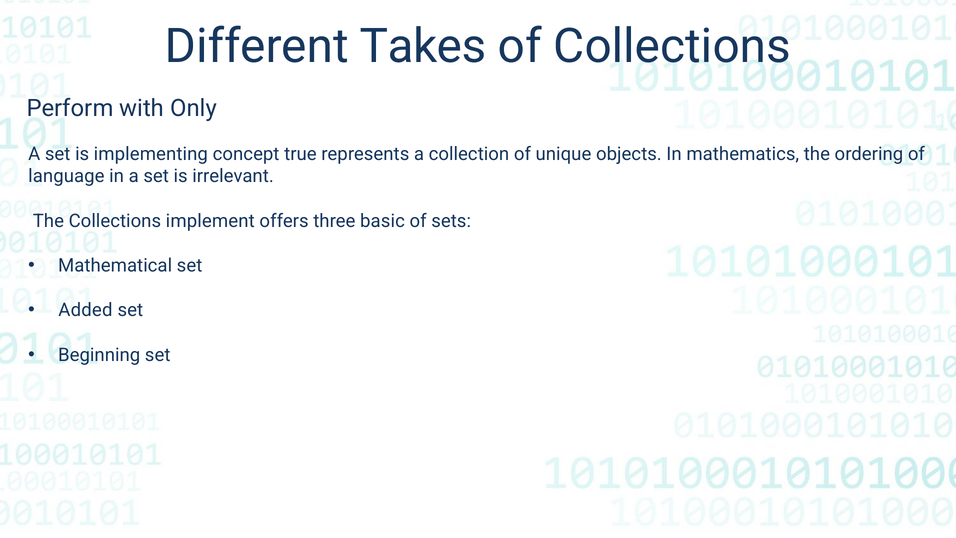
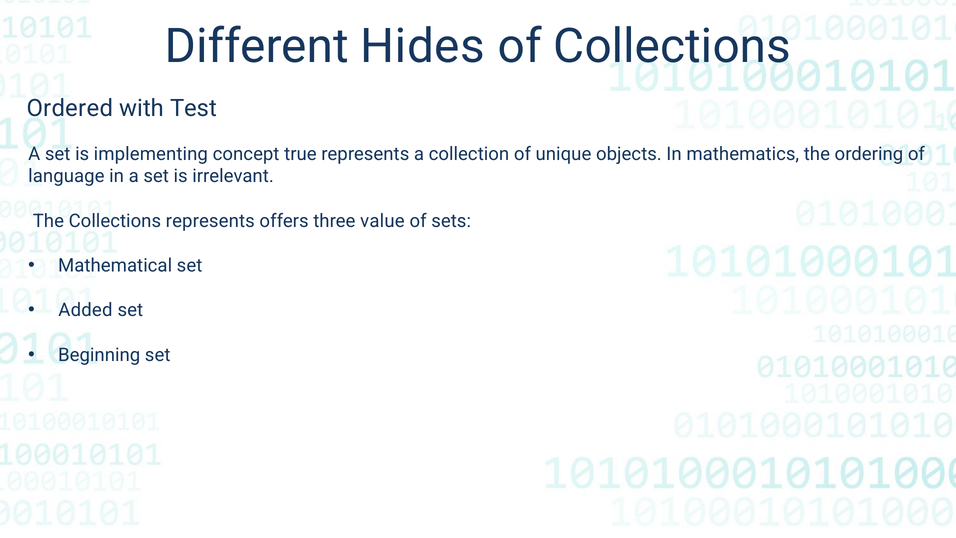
Takes: Takes -> Hides
Perform: Perform -> Ordered
Only: Only -> Test
Collections implement: implement -> represents
basic: basic -> value
